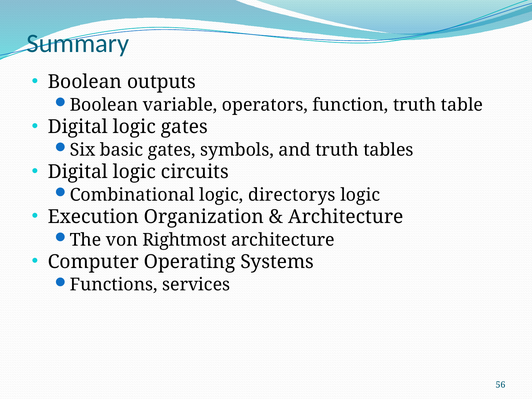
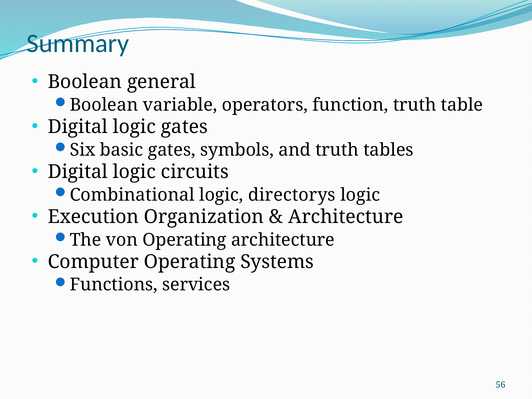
outputs: outputs -> general
von Rightmost: Rightmost -> Operating
